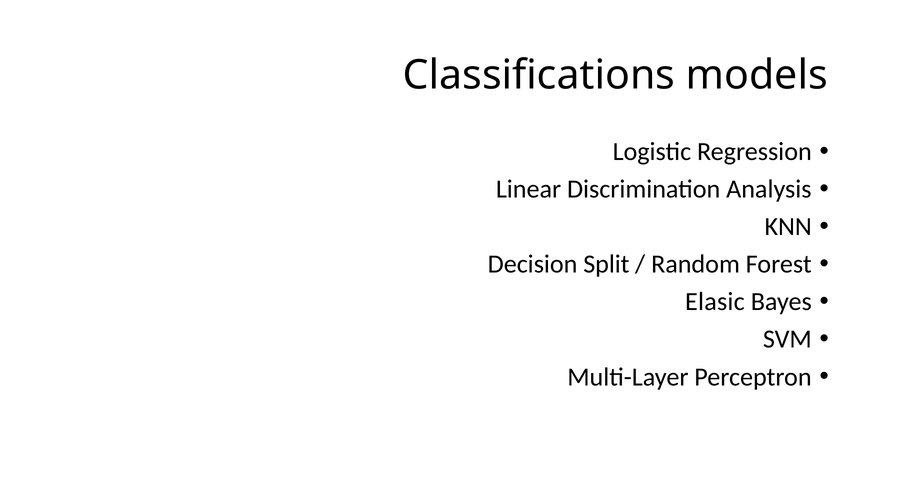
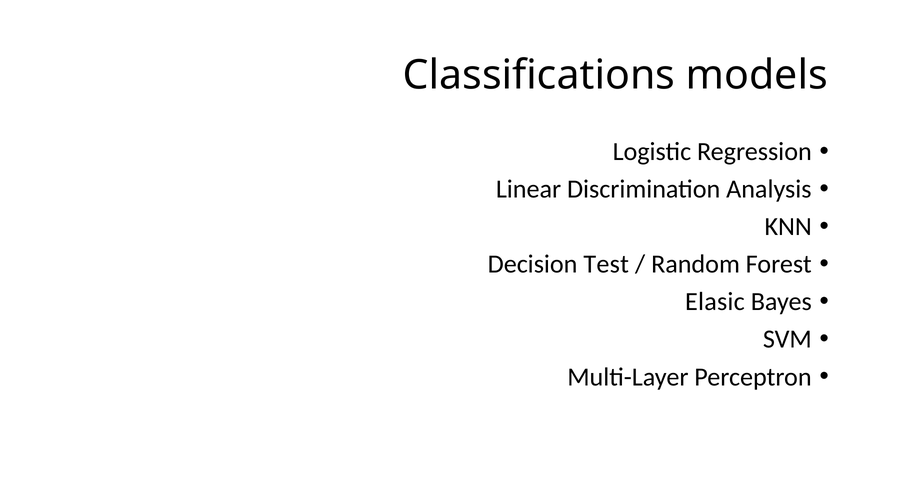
Split: Split -> Test
